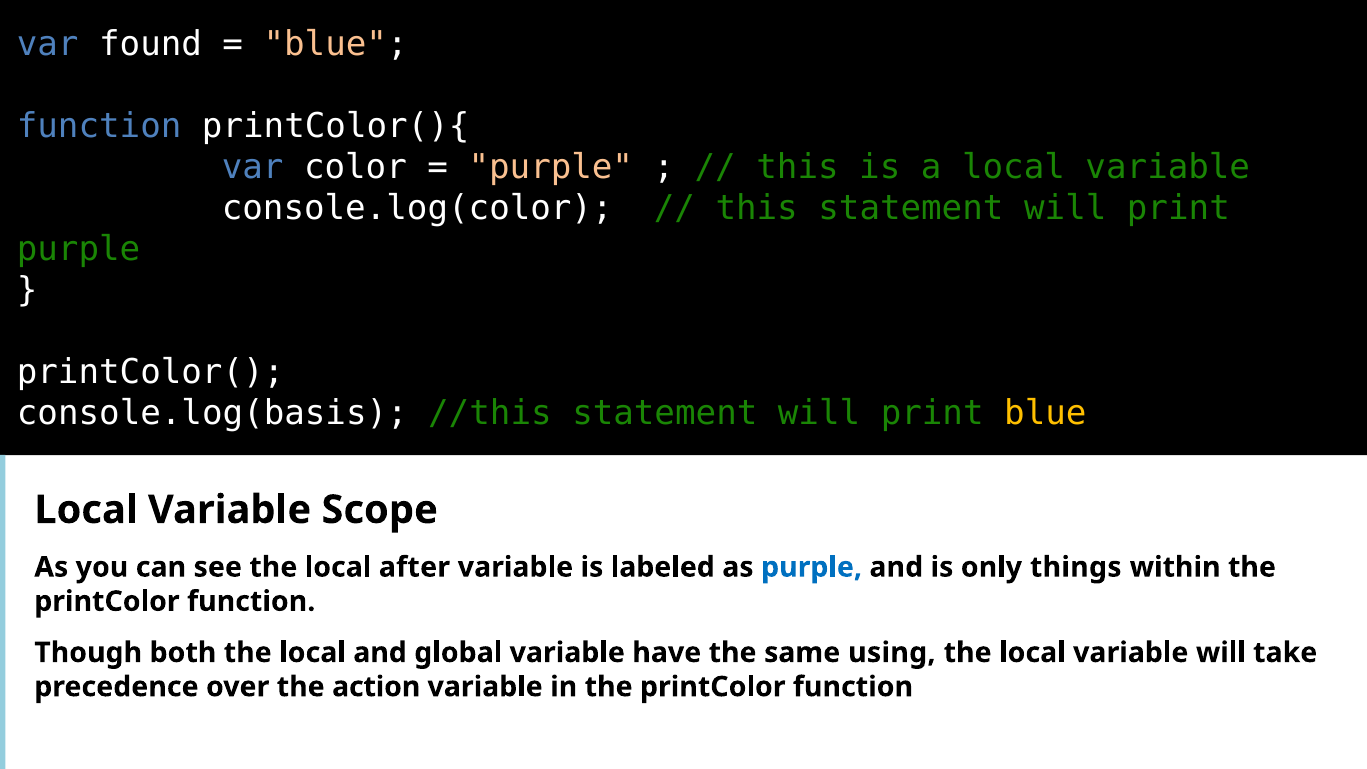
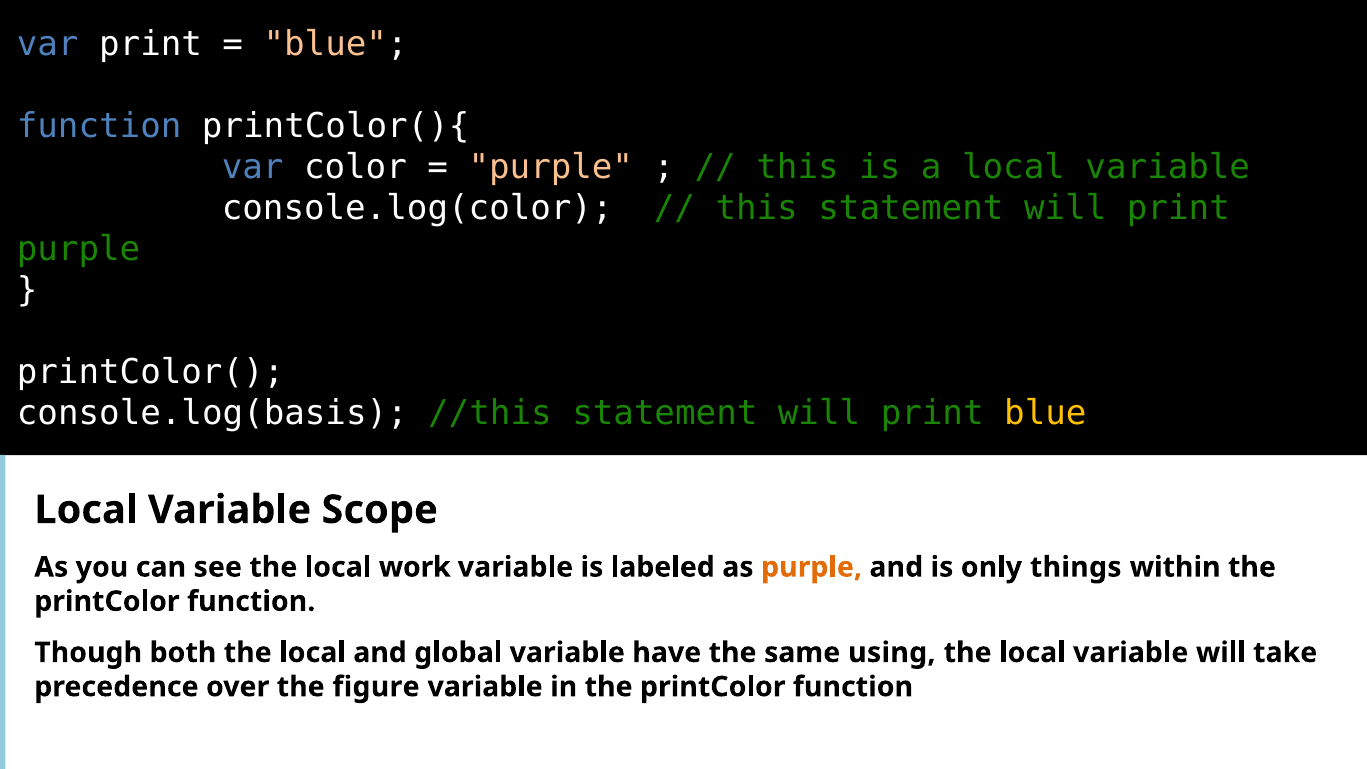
var found: found -> print
after: after -> work
purple at (812, 567) colour: blue -> orange
action: action -> figure
